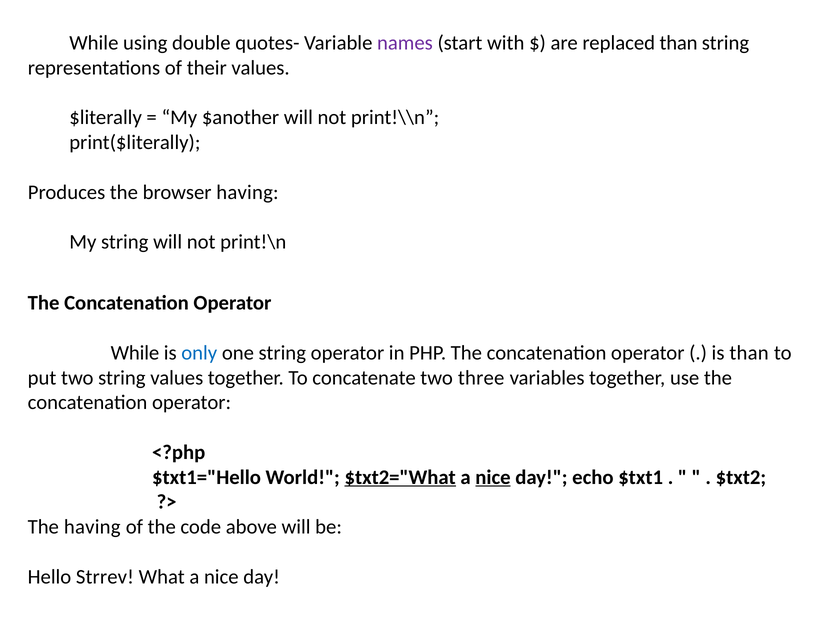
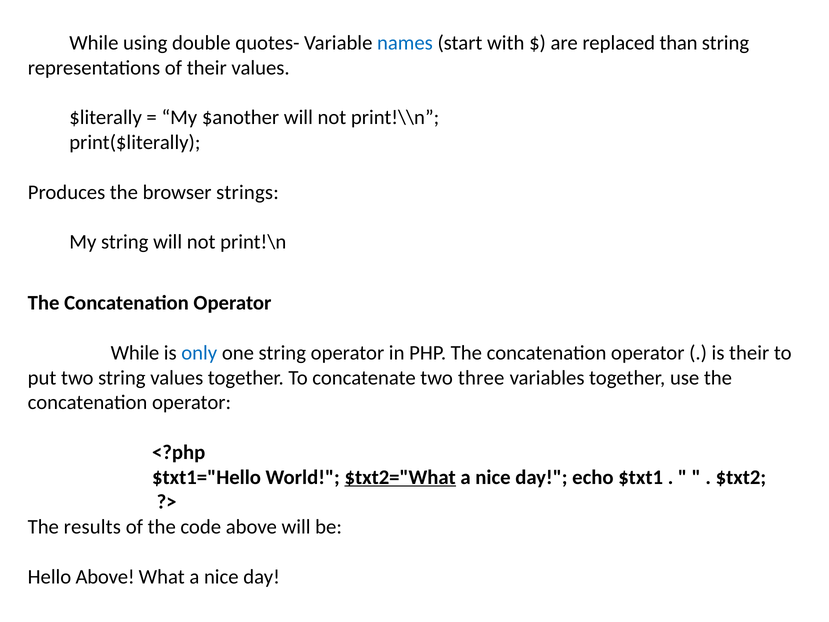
names colour: purple -> blue
browser having: having -> strings
is than: than -> their
nice at (493, 477) underline: present -> none
The having: having -> results
Hello Strrev: Strrev -> Above
